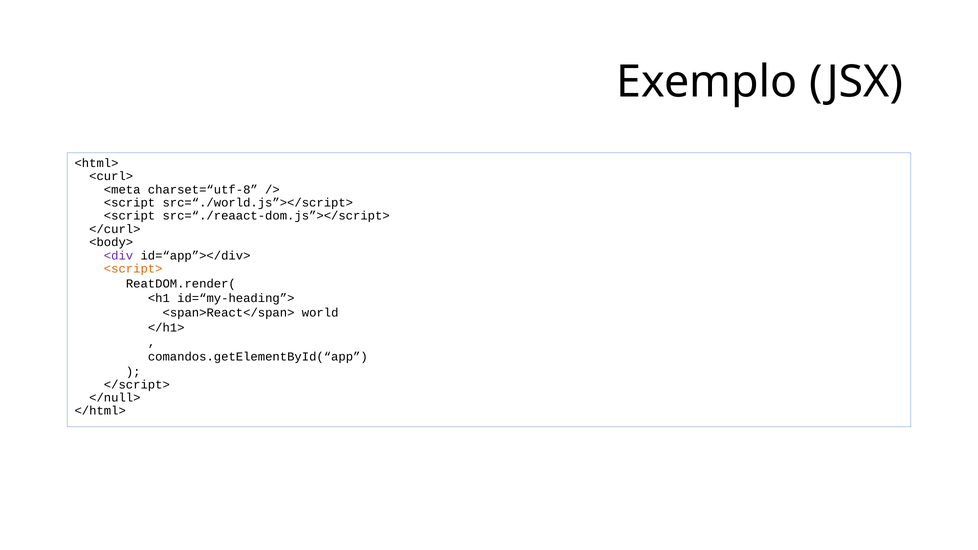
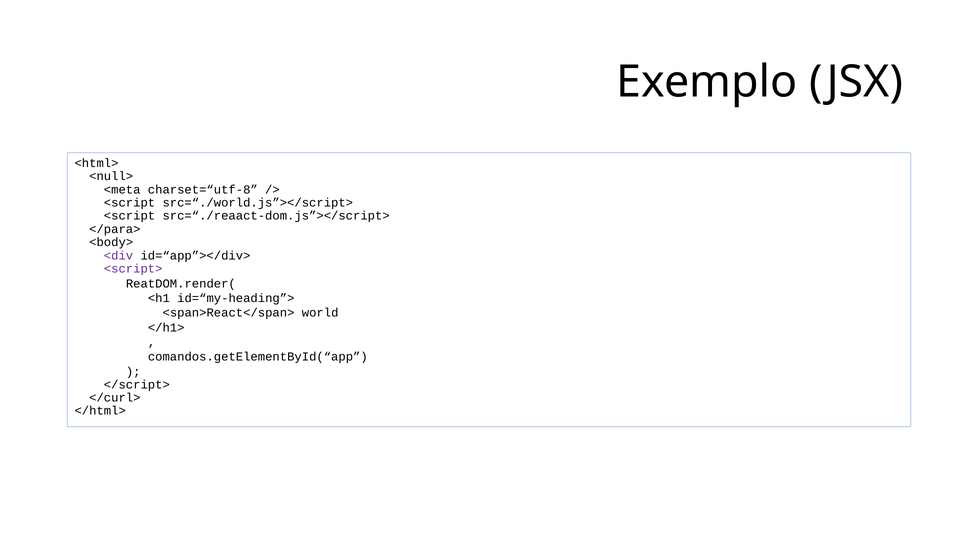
<curl>: <curl> -> <null>
</curl>: </curl> -> </para>
<script> colour: orange -> purple
</null>: </null> -> </curl>
